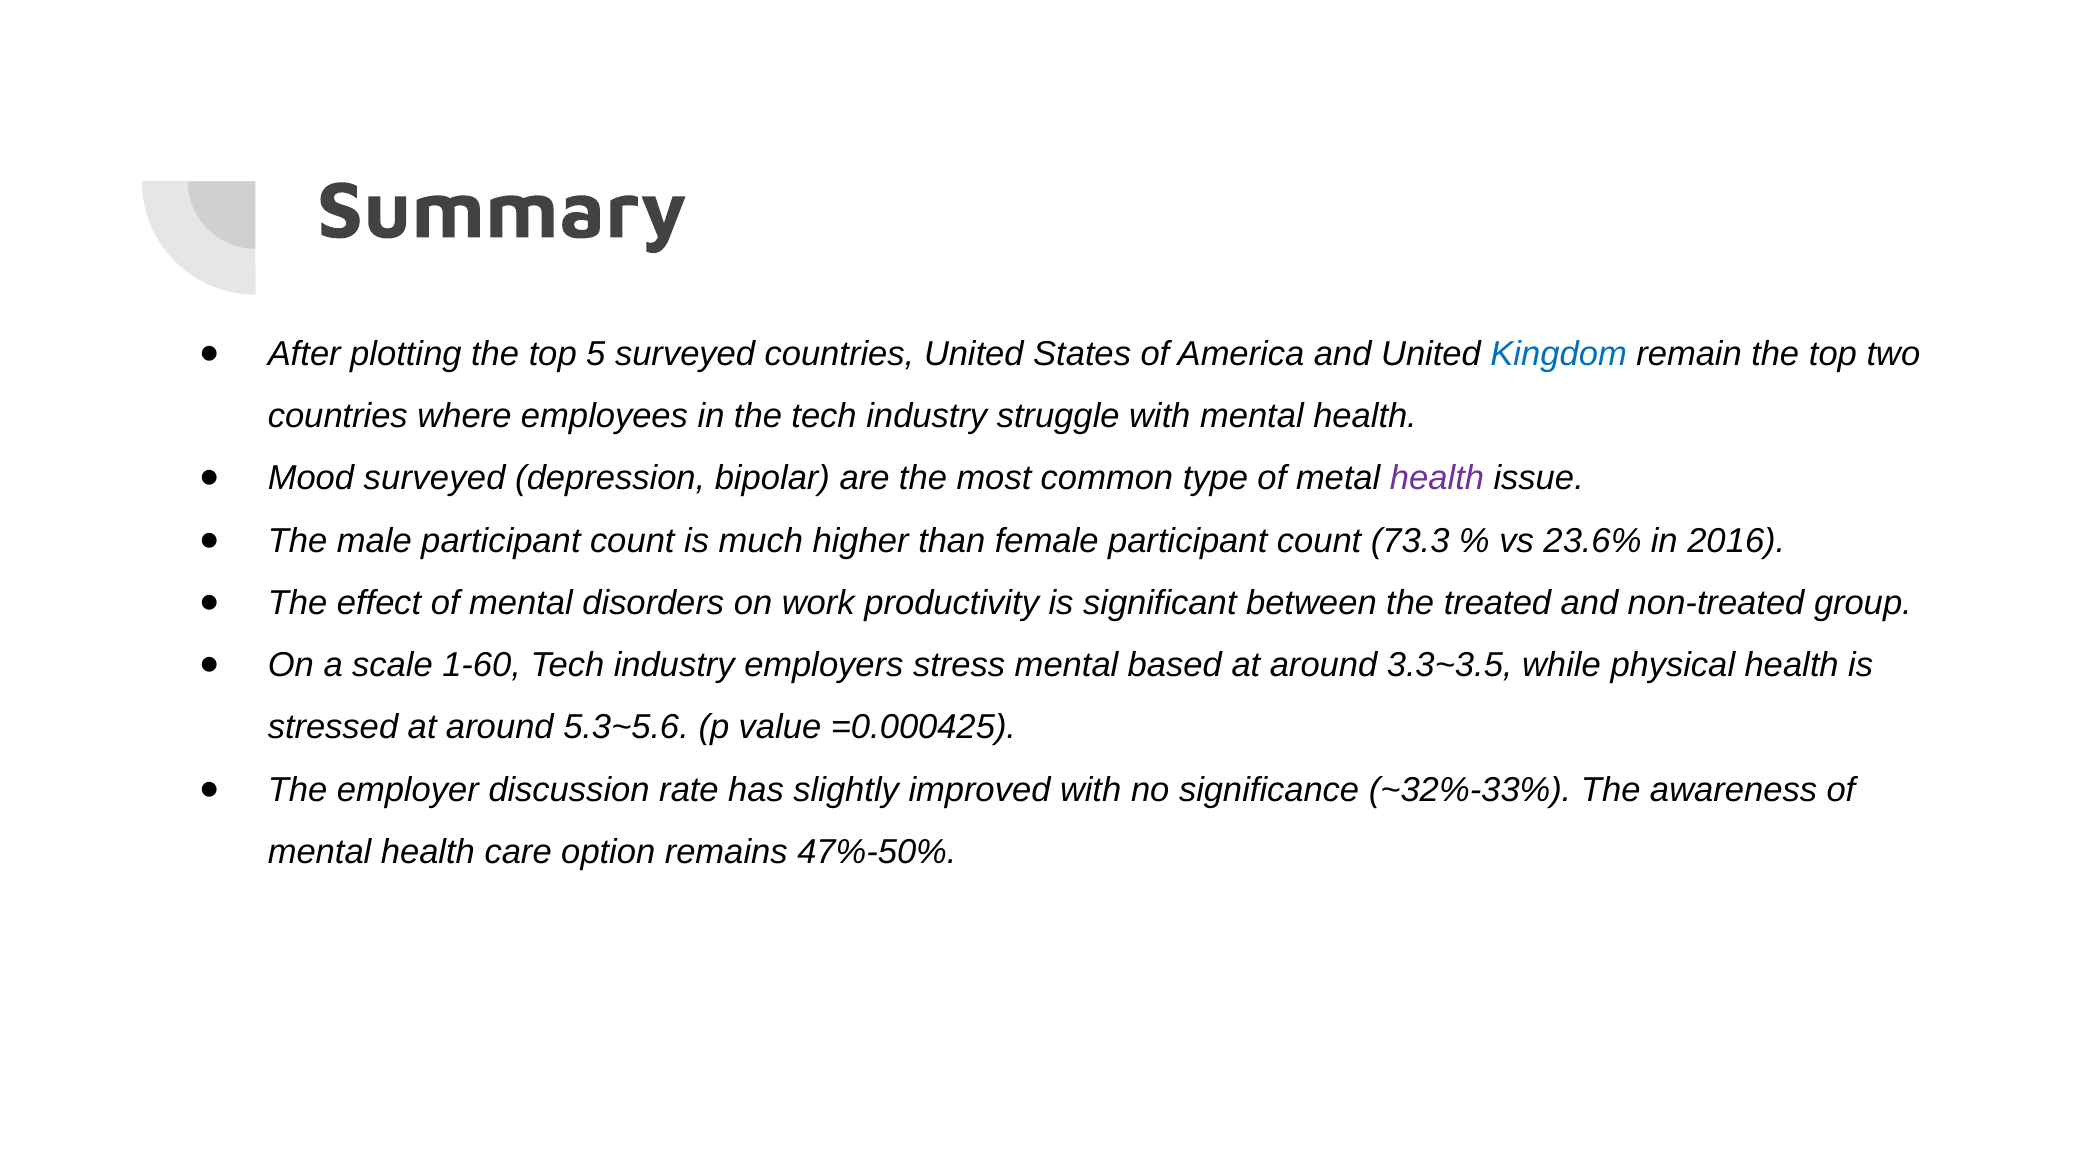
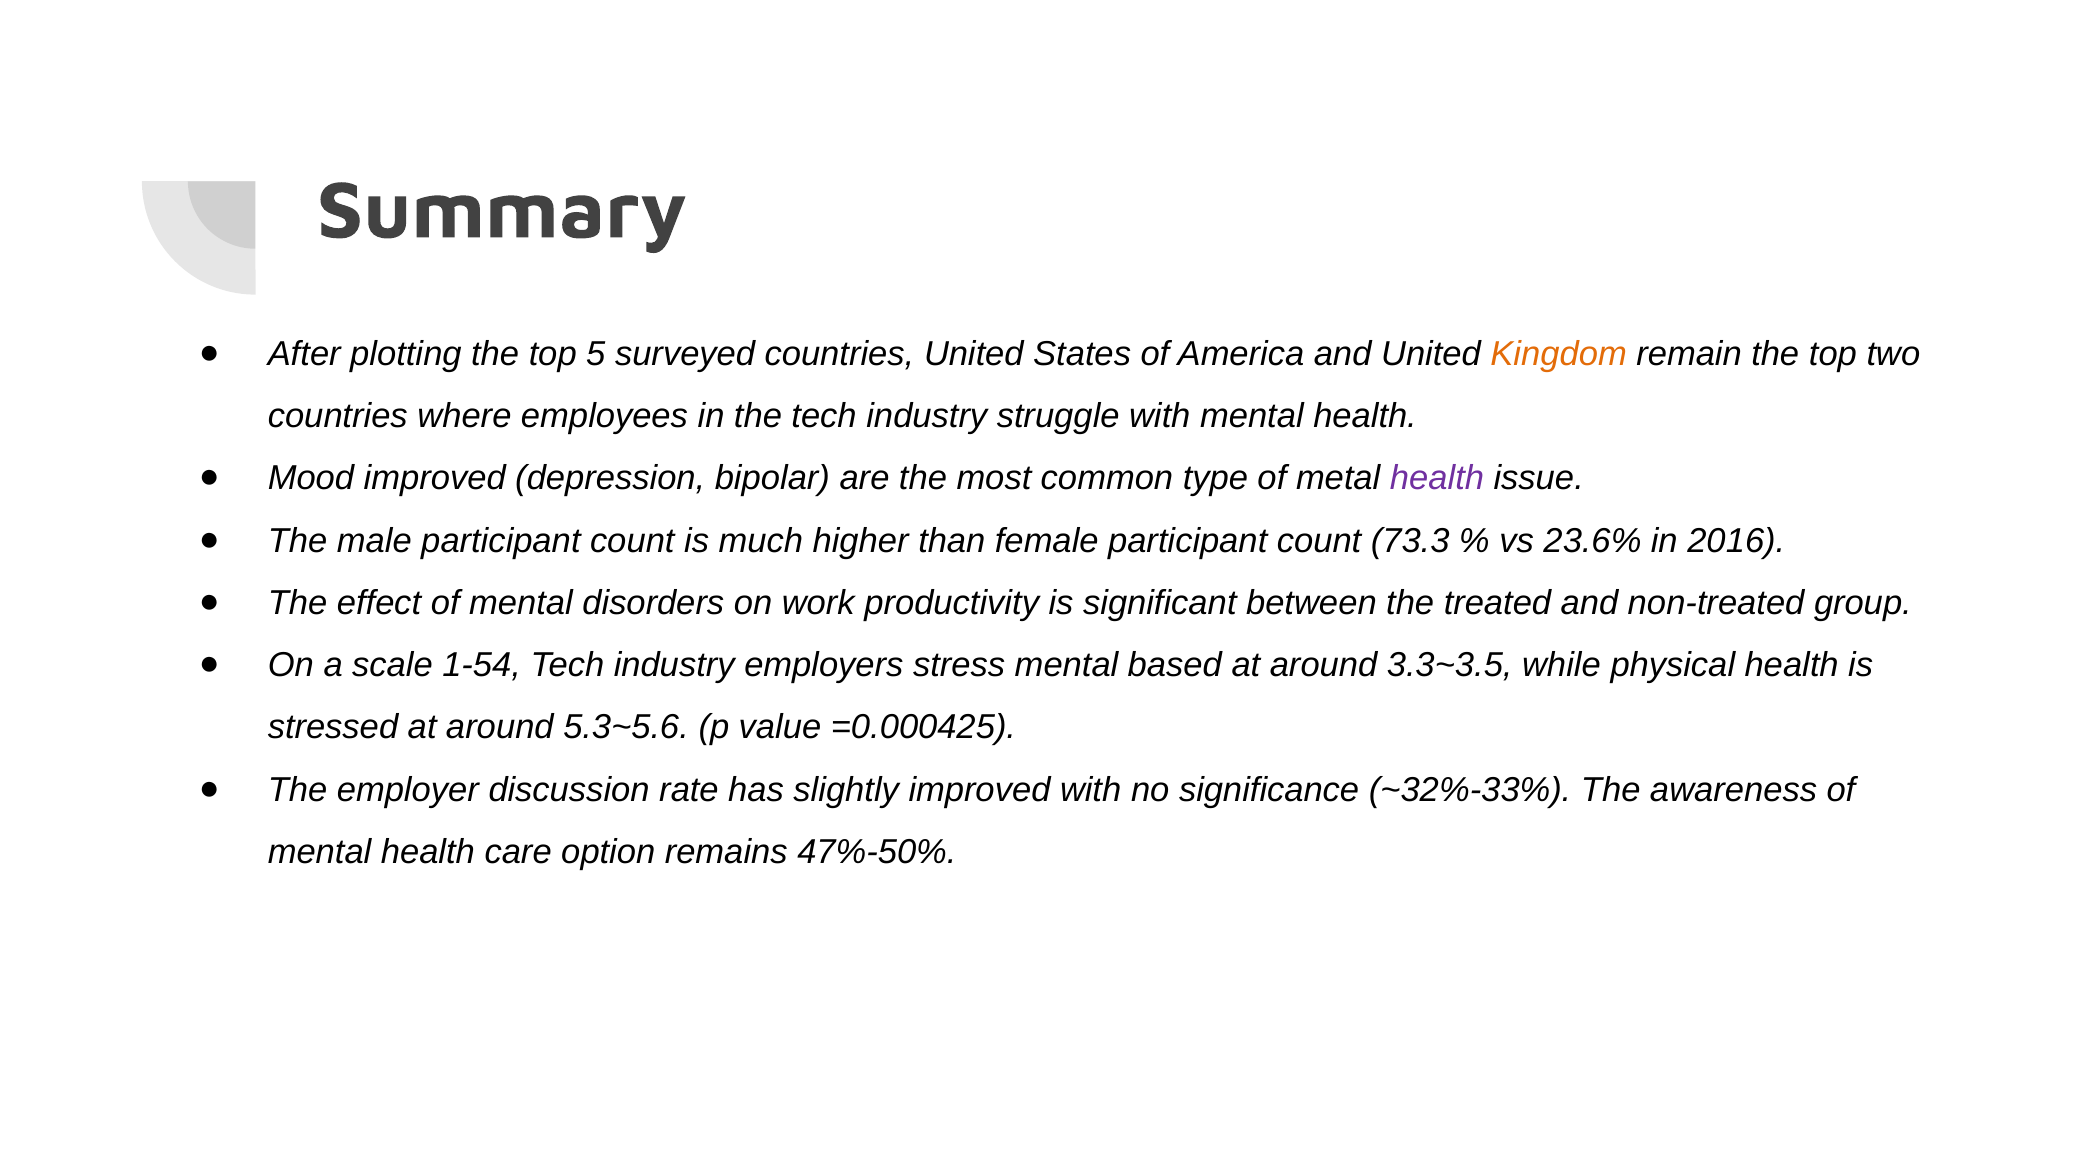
Kingdom colour: blue -> orange
Mood surveyed: surveyed -> improved
1-60: 1-60 -> 1-54
